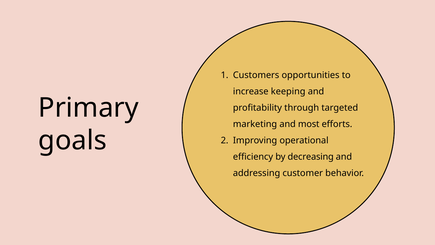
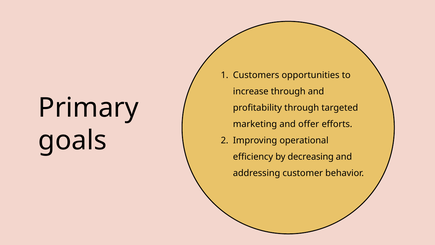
increase keeping: keeping -> through
most: most -> offer
